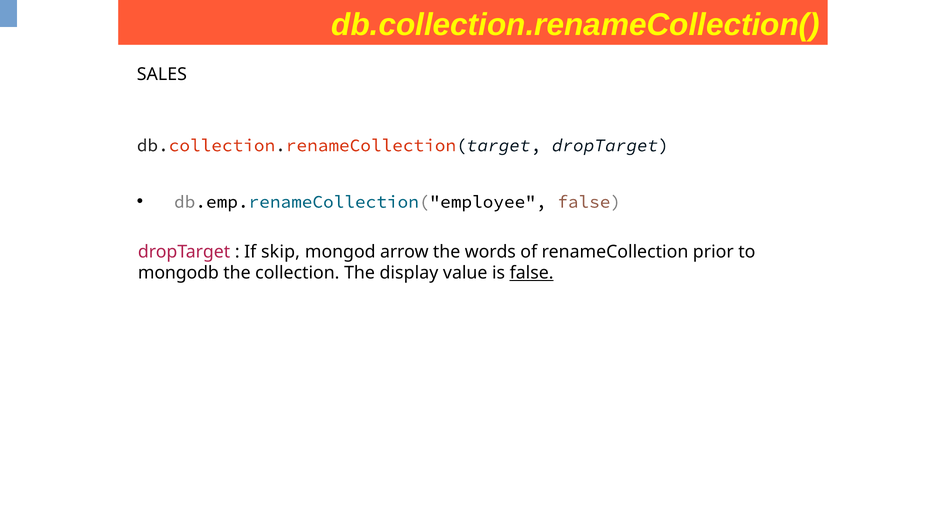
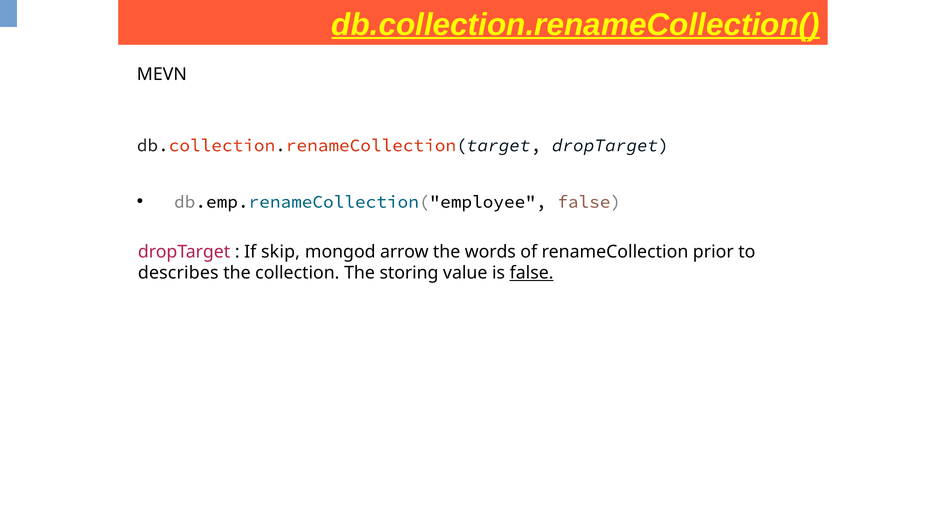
db.collection.renameCollection( underline: none -> present
SALES: SALES -> MEVN
mongodb: mongodb -> describes
display: display -> storing
